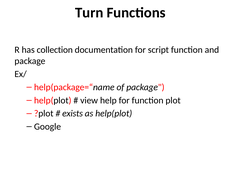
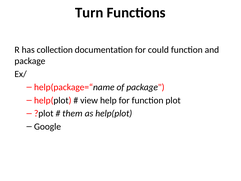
script: script -> could
exists: exists -> them
